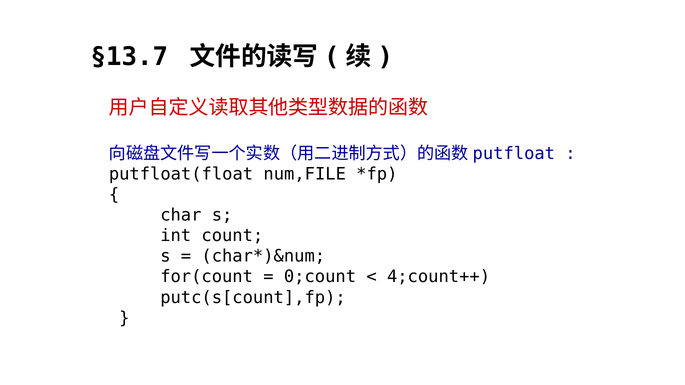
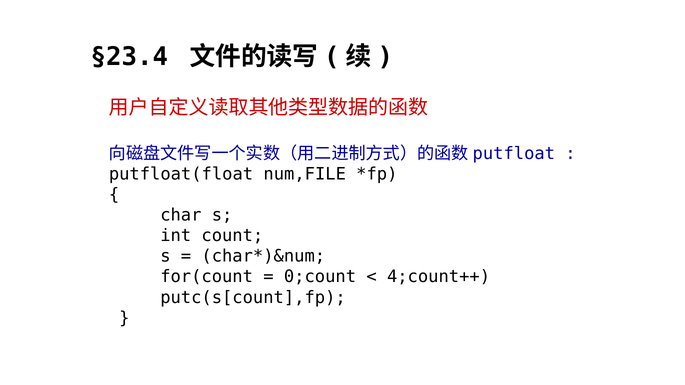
§13.7: §13.7 -> §23.4
